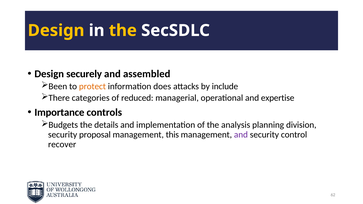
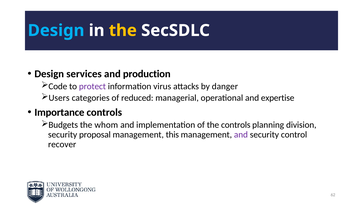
Design at (56, 30) colour: yellow -> light blue
securely: securely -> services
assembled: assembled -> production
Been: Been -> Code
protect colour: orange -> purple
does: does -> virus
include: include -> danger
There: There -> Users
details: details -> whom
the analysis: analysis -> controls
